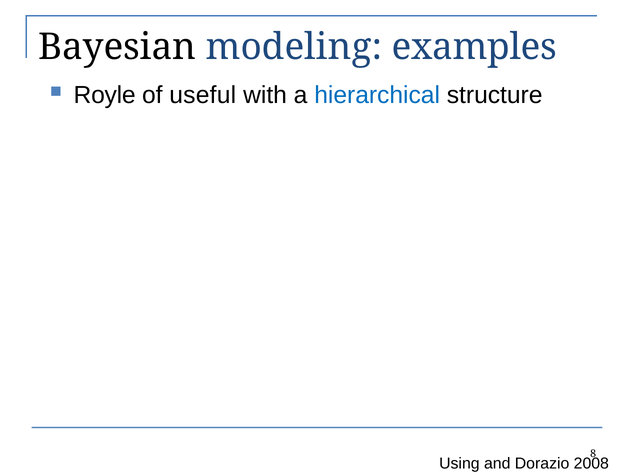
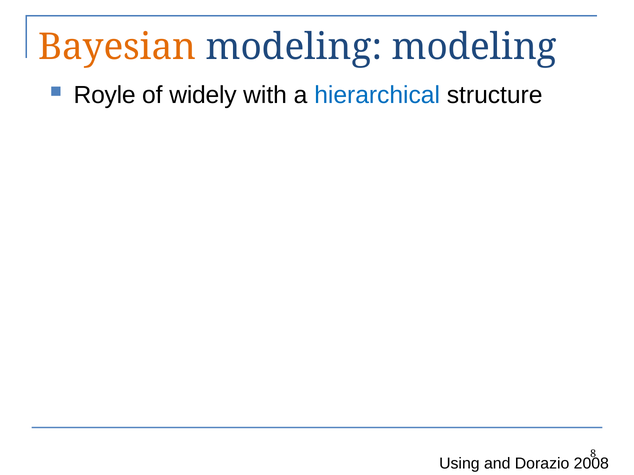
Bayesian colour: black -> orange
modeling examples: examples -> modeling
useful: useful -> widely
